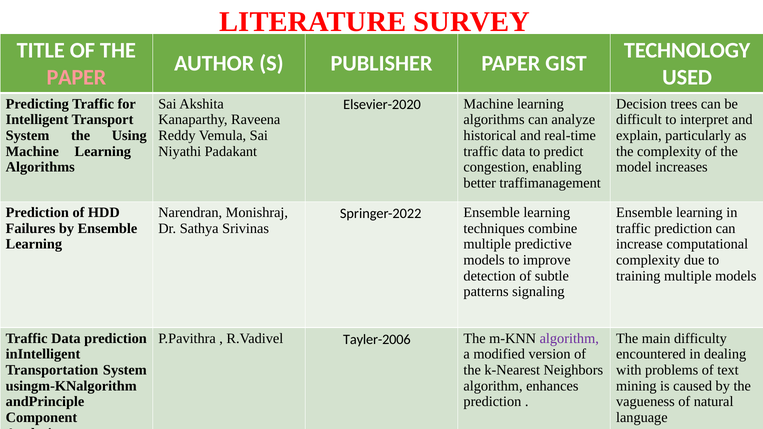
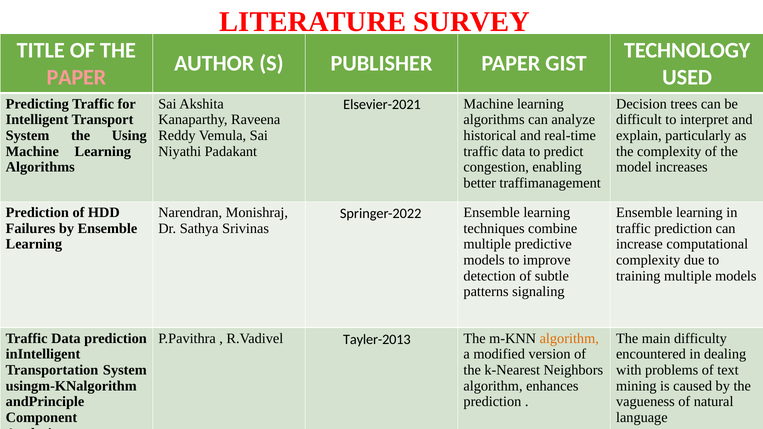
Elsevier-2020: Elsevier-2020 -> Elsevier-2021
Tayler-2006: Tayler-2006 -> Tayler-2013
algorithm at (569, 339) colour: purple -> orange
